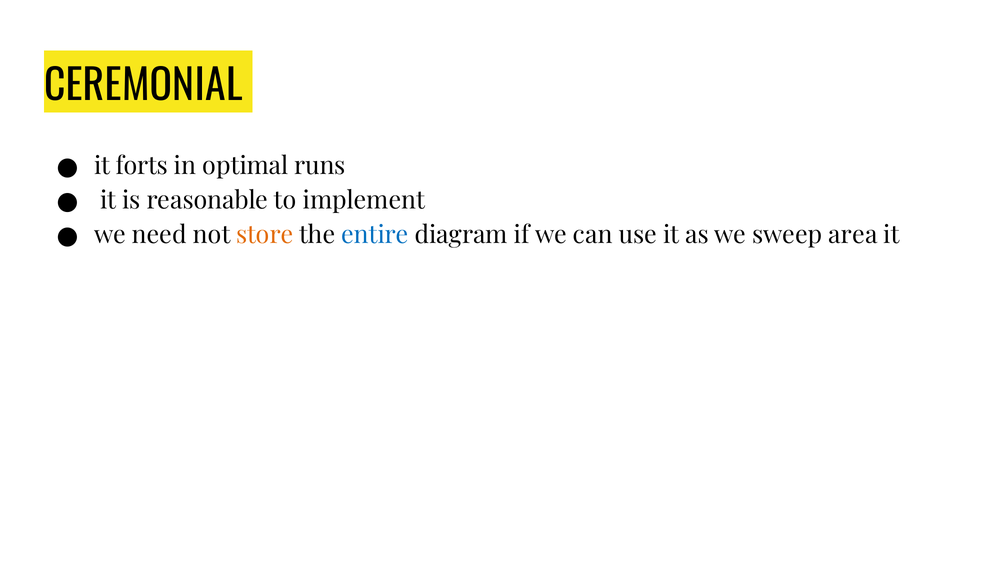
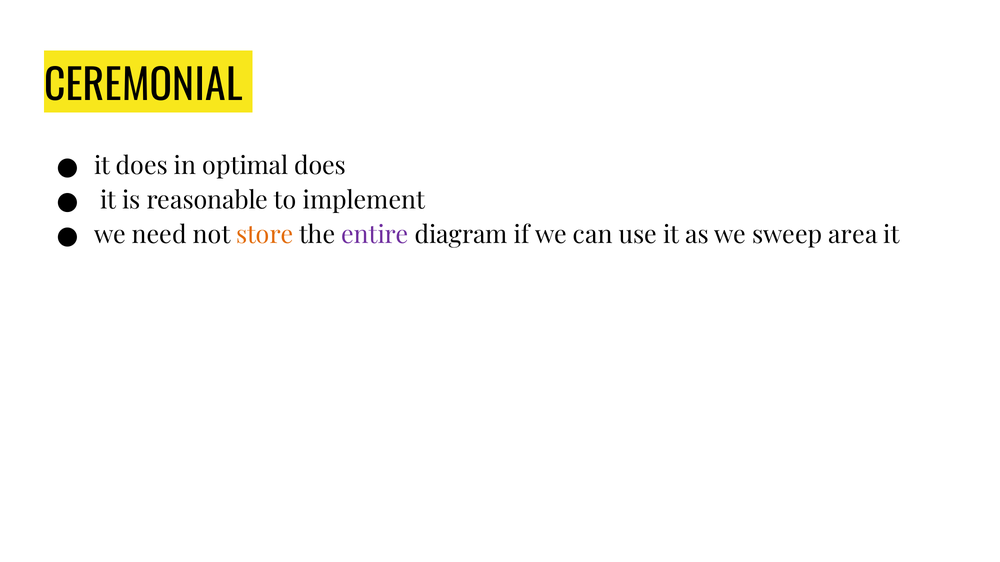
it forts: forts -> does
optimal runs: runs -> does
entire colour: blue -> purple
